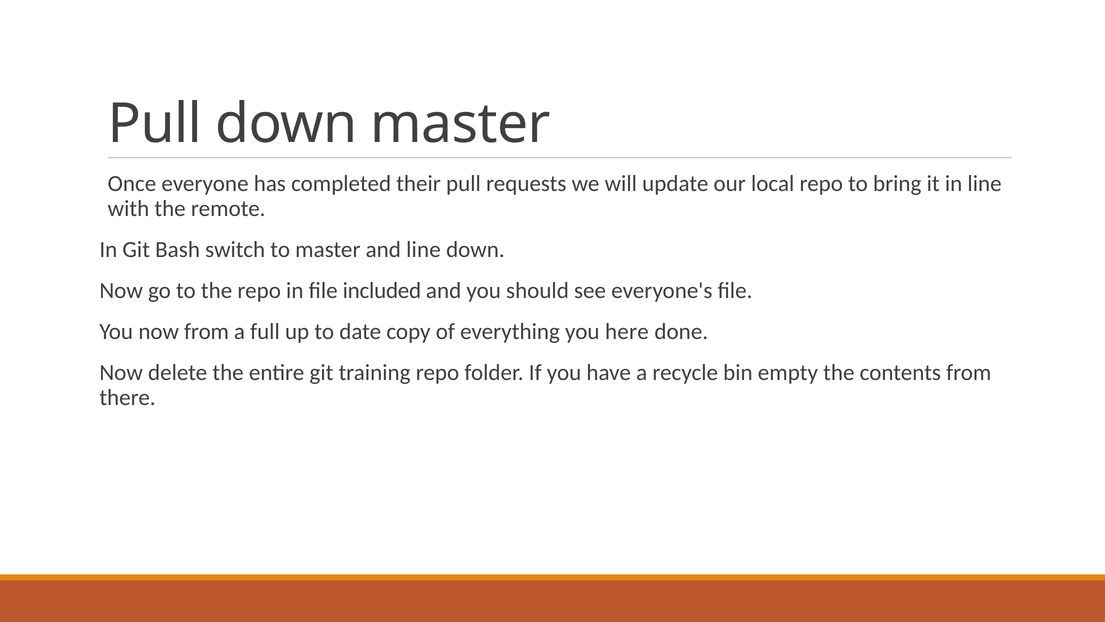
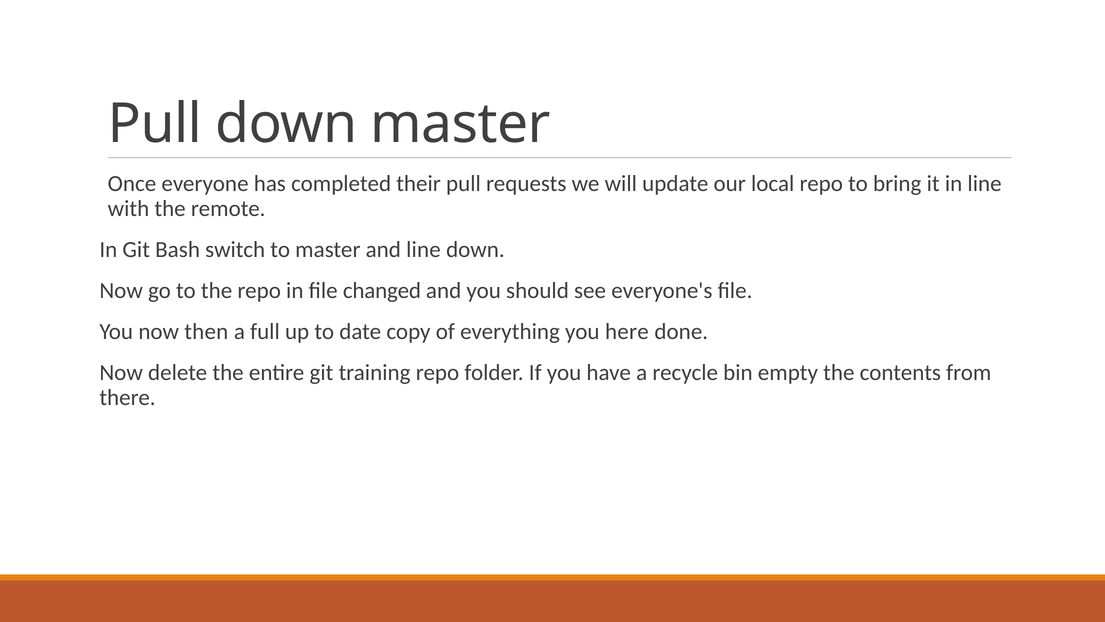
included: included -> changed
now from: from -> then
